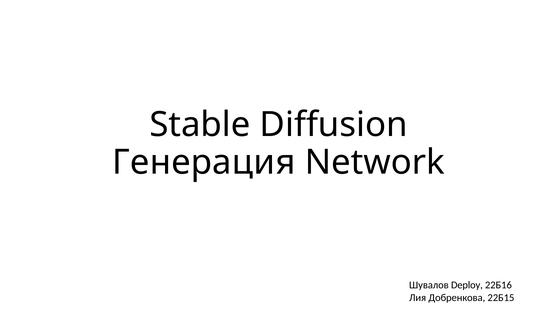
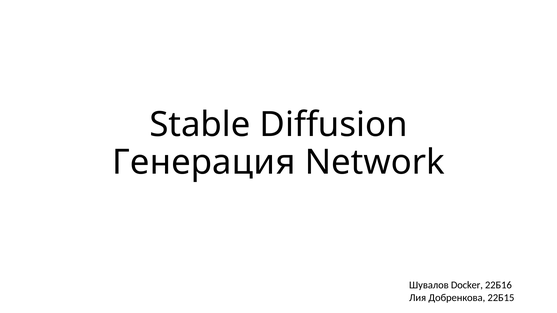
Deploy: Deploy -> Docker
